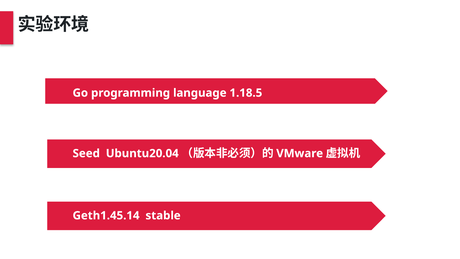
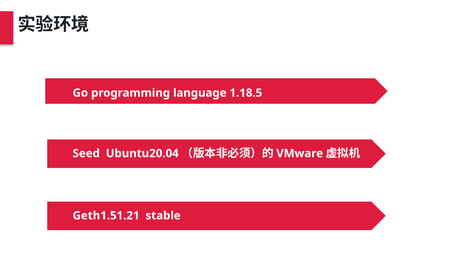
Geth1.45.14: Geth1.45.14 -> Geth1.51.21
